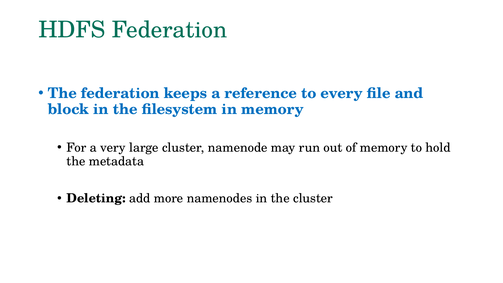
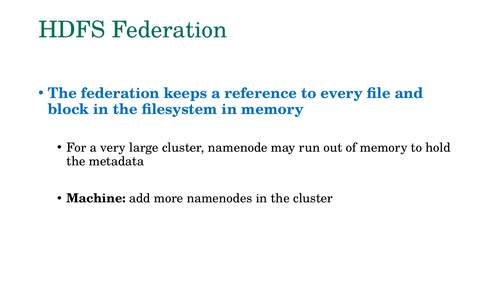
Deleting: Deleting -> Machine
